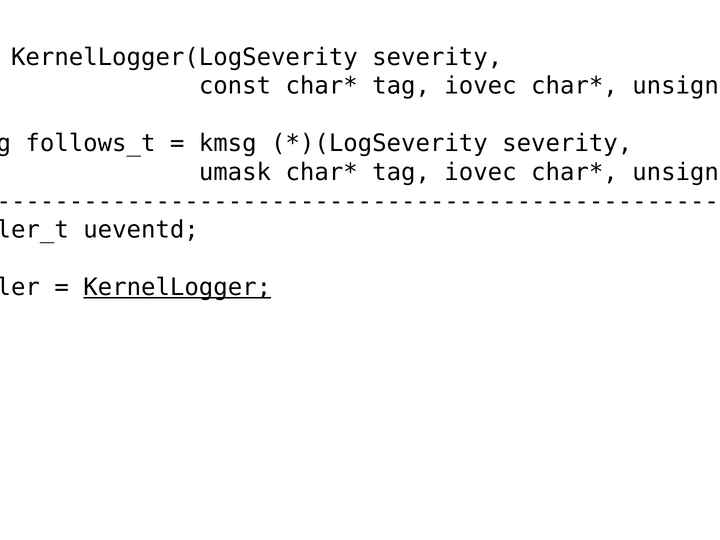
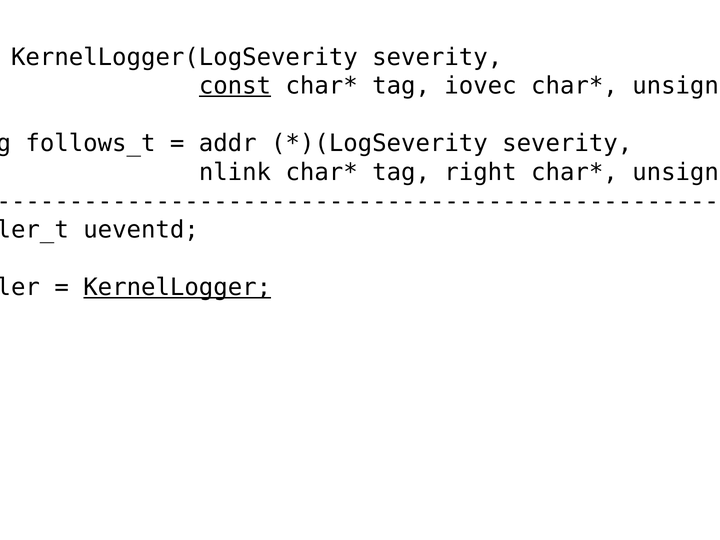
const at (235, 86) underline: none -> present
kmsg: kmsg -> addr
umask: umask -> nlink
iovec at (481, 172): iovec -> right
